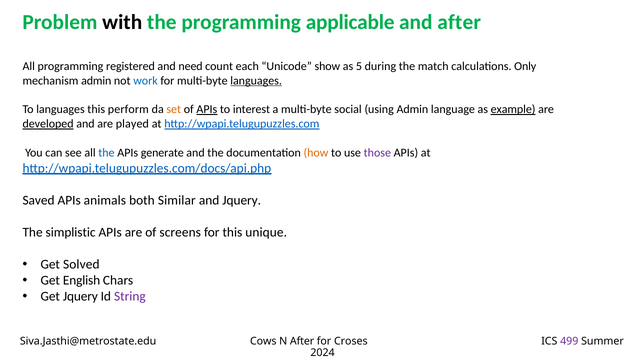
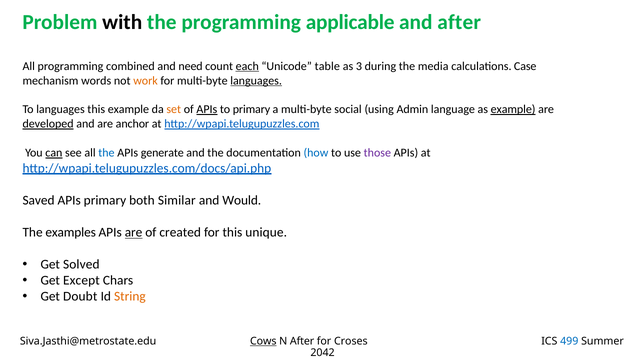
registered: registered -> combined
each underline: none -> present
show: show -> table
5: 5 -> 3
match: match -> media
Only: Only -> Case
mechanism admin: admin -> words
work colour: blue -> orange
this perform: perform -> example
to interest: interest -> primary
played: played -> anchor
can underline: none -> present
how colour: orange -> blue
APIs animals: animals -> primary
and Jquery: Jquery -> Would
simplistic: simplistic -> examples
are at (134, 232) underline: none -> present
screens: screens -> created
English: English -> Except
Get Jquery: Jquery -> Doubt
String colour: purple -> orange
Cows underline: none -> present
499 colour: purple -> blue
2024: 2024 -> 2042
